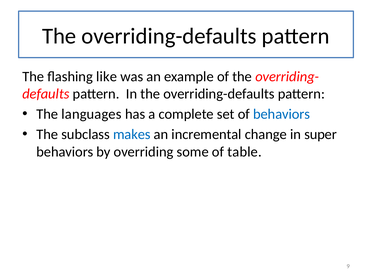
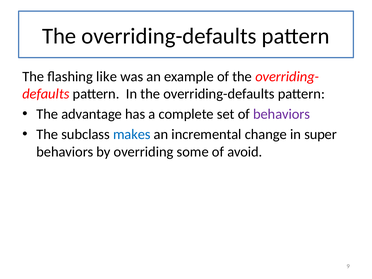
languages: languages -> advantage
behaviors at (282, 114) colour: blue -> purple
table: table -> avoid
